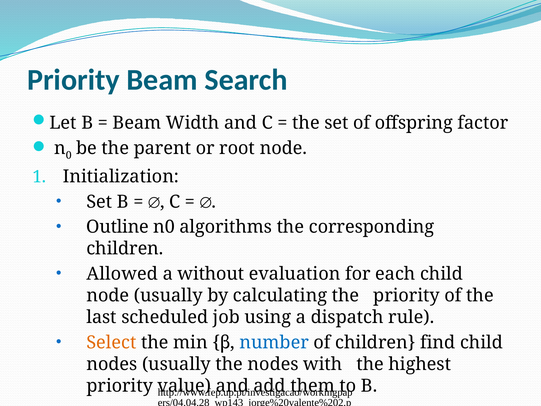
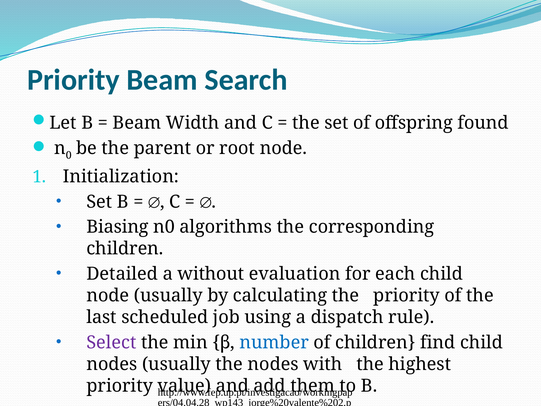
factor: factor -> found
Outline: Outline -> Biasing
Allowed: Allowed -> Detailed
Select colour: orange -> purple
